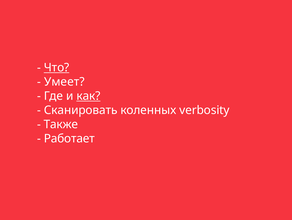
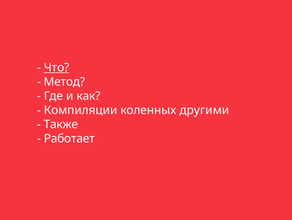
Умеет: Умеет -> Метод
как underline: present -> none
Сканировать: Сканировать -> Компиляции
verbosity: verbosity -> другими
